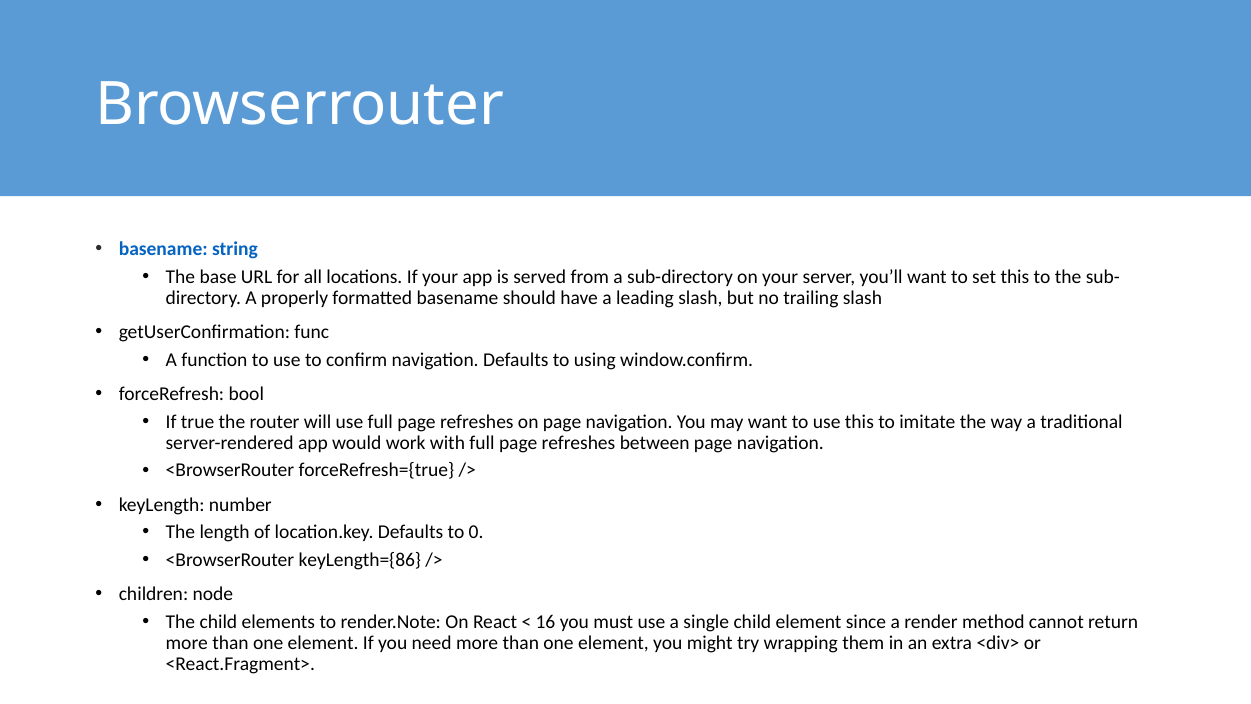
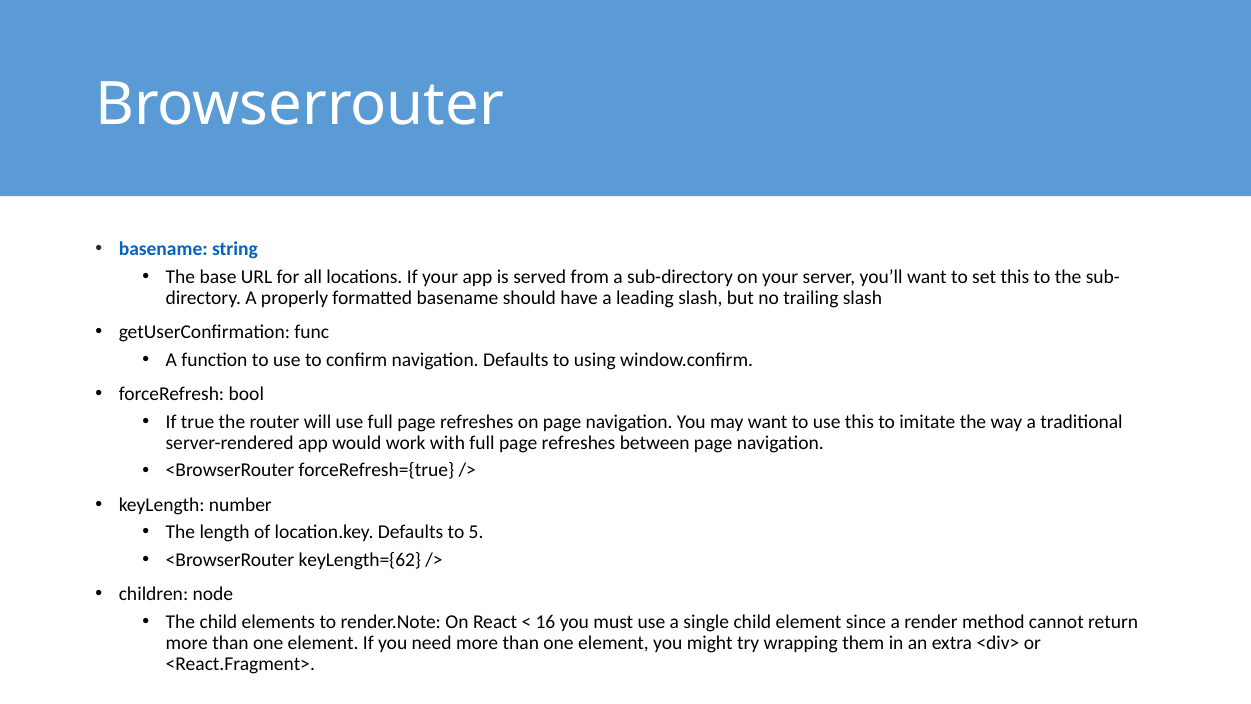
0: 0 -> 5
keyLength={86: keyLength={86 -> keyLength={62
